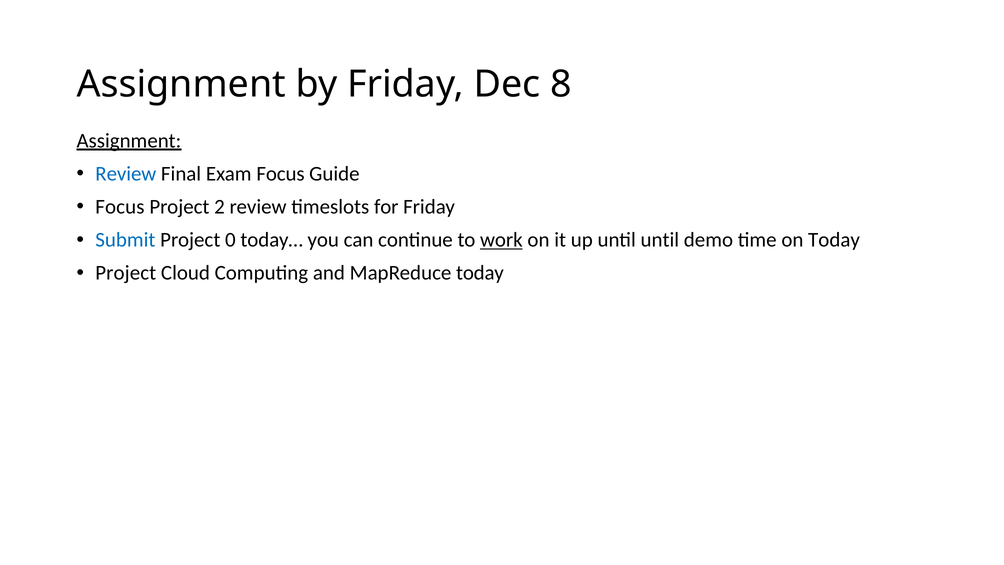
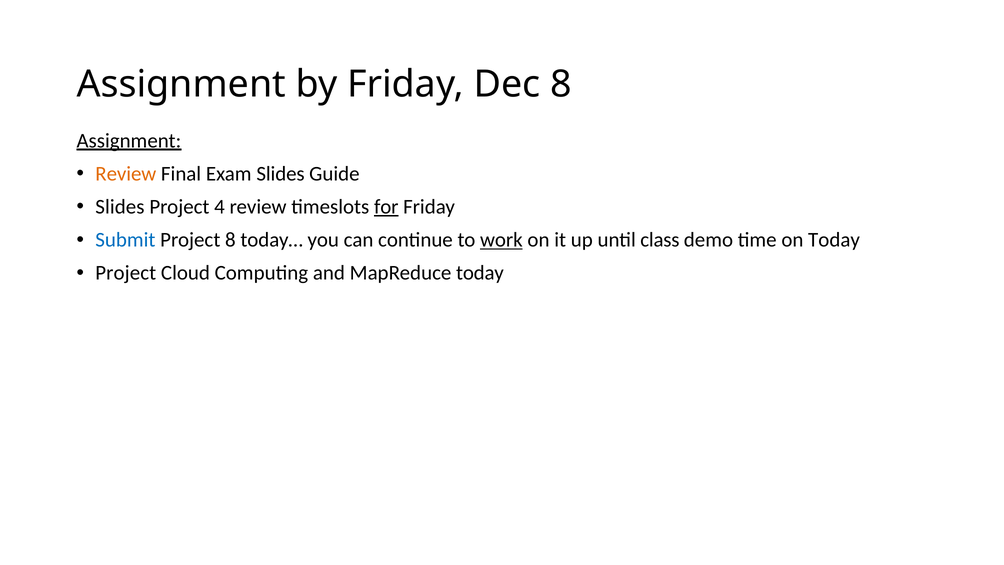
Review at (126, 174) colour: blue -> orange
Exam Focus: Focus -> Slides
Focus at (120, 207): Focus -> Slides
2: 2 -> 4
for underline: none -> present
Project 0: 0 -> 8
until until: until -> class
